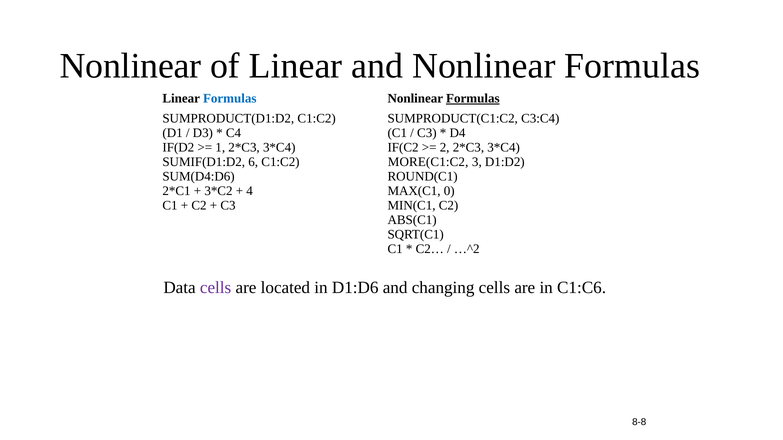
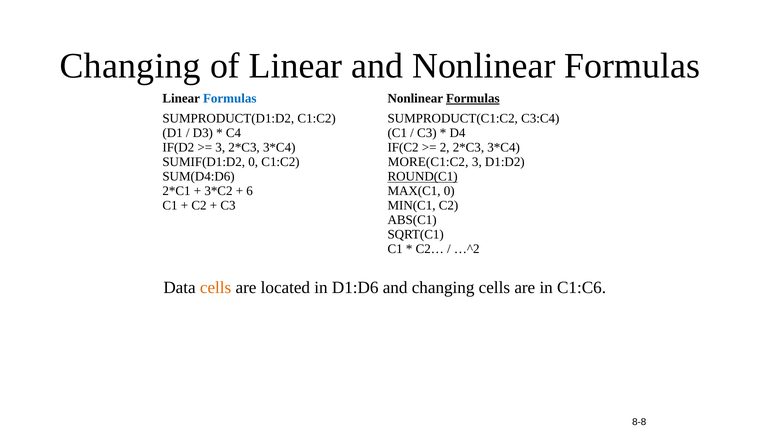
Nonlinear at (131, 66): Nonlinear -> Changing
1 at (220, 148): 1 -> 3
SUMIF(D1:D2 6: 6 -> 0
ROUND(C1 underline: none -> present
4: 4 -> 6
cells at (216, 288) colour: purple -> orange
